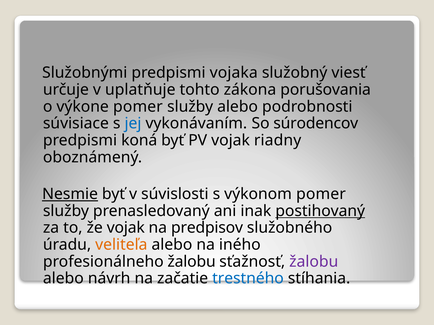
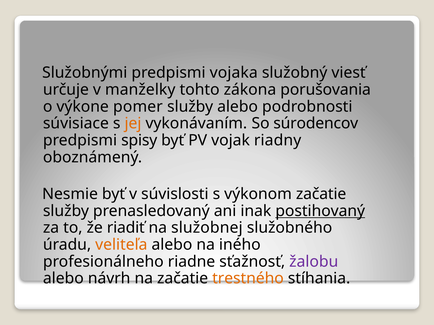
uplatňuje: uplatňuje -> manželky
jej colour: blue -> orange
koná: koná -> spisy
Nesmie underline: present -> none
výkonom pomer: pomer -> začatie
že vojak: vojak -> riadiť
predpisov: predpisov -> služobnej
profesionálneho žalobu: žalobu -> riadne
trestného colour: blue -> orange
